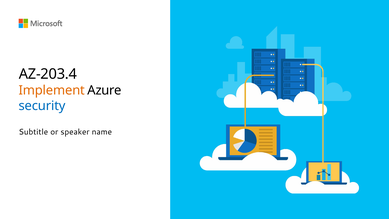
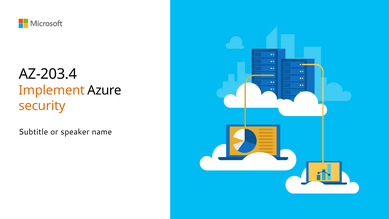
security colour: blue -> orange
